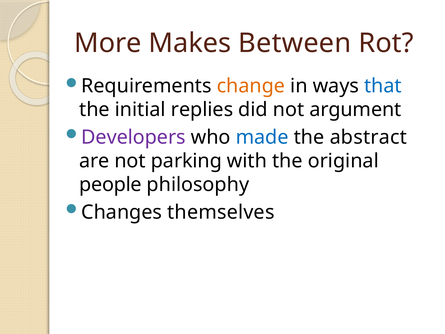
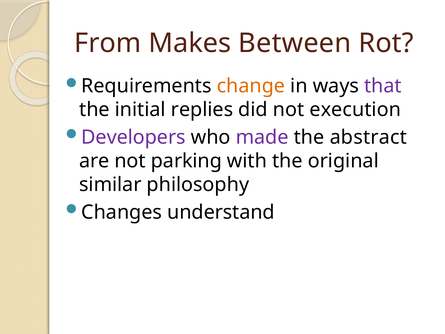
More: More -> From
that colour: blue -> purple
argument: argument -> execution
made colour: blue -> purple
people: people -> similar
themselves: themselves -> understand
